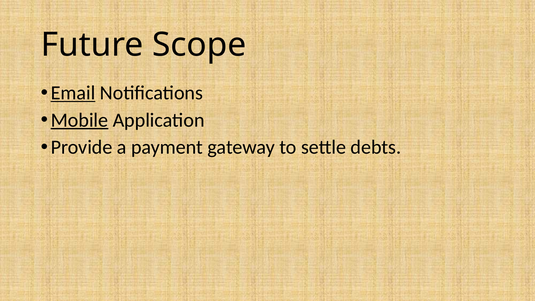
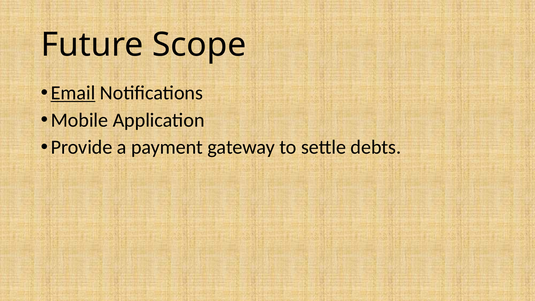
Mobile underline: present -> none
